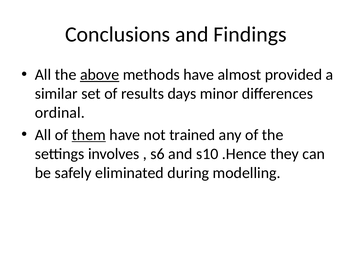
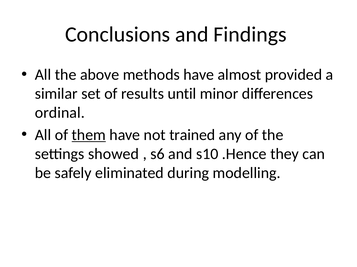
above underline: present -> none
days: days -> until
involves: involves -> showed
